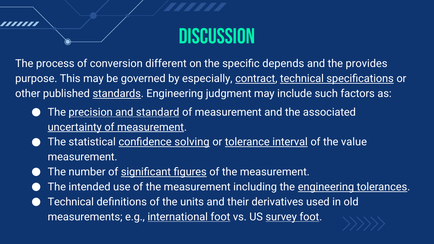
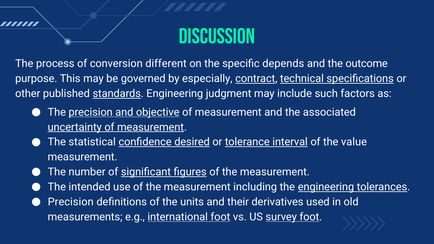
provides: provides -> outcome
standard: standard -> objective
solving: solving -> desired
Technical at (71, 202): Technical -> Precision
